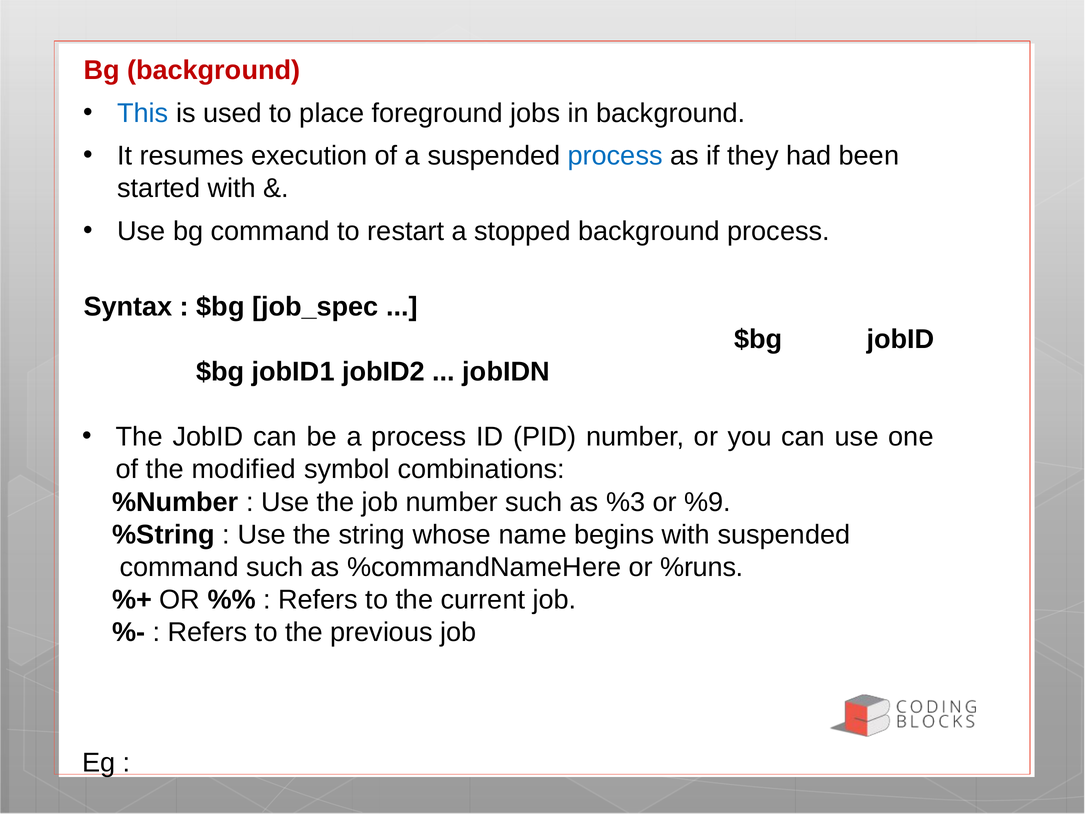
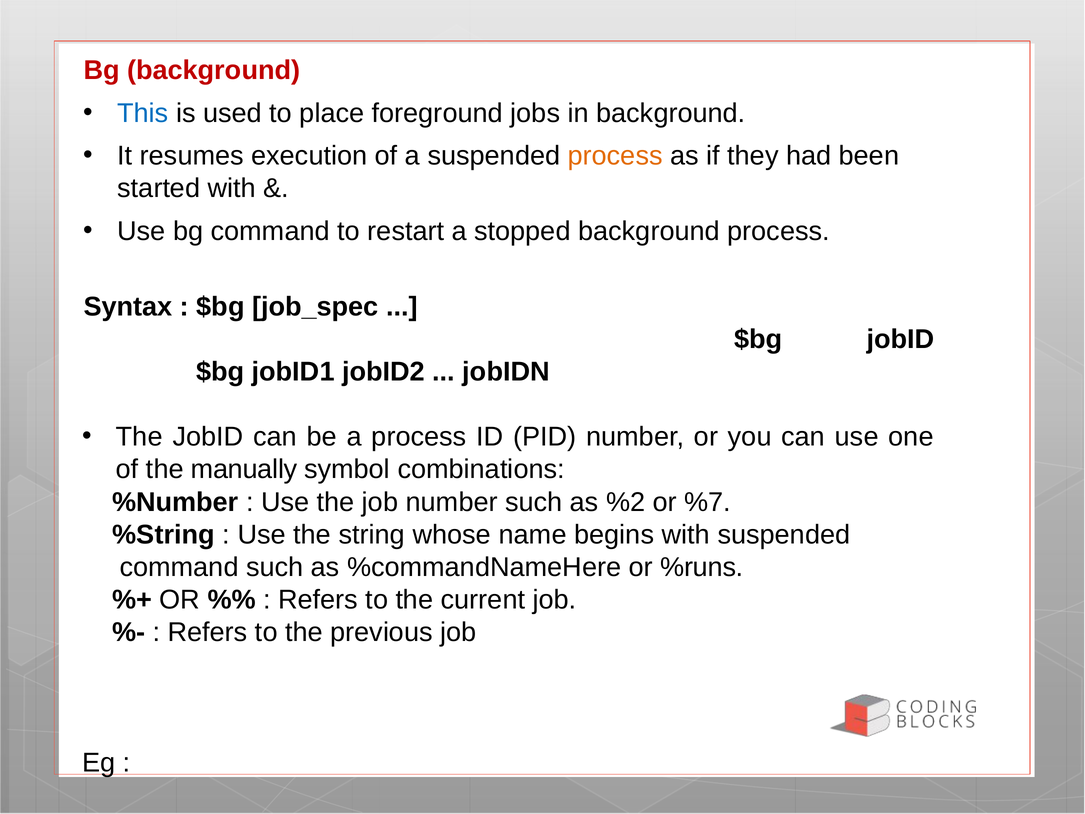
process at (615, 156) colour: blue -> orange
modified: modified -> manually
%3: %3 -> %2
%9: %9 -> %7
